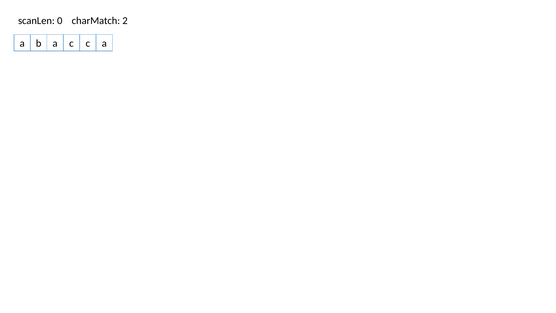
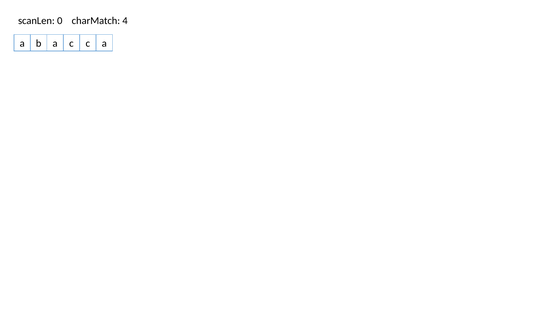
2: 2 -> 4
